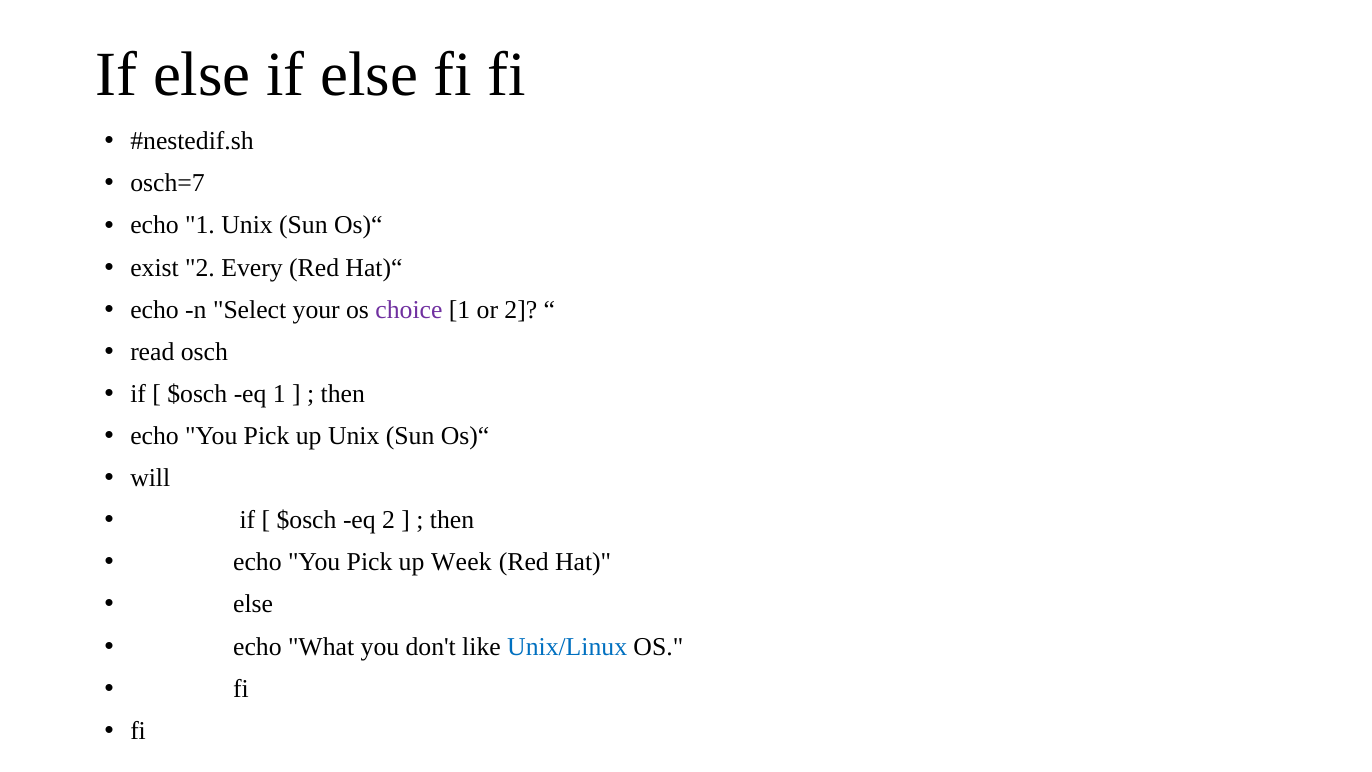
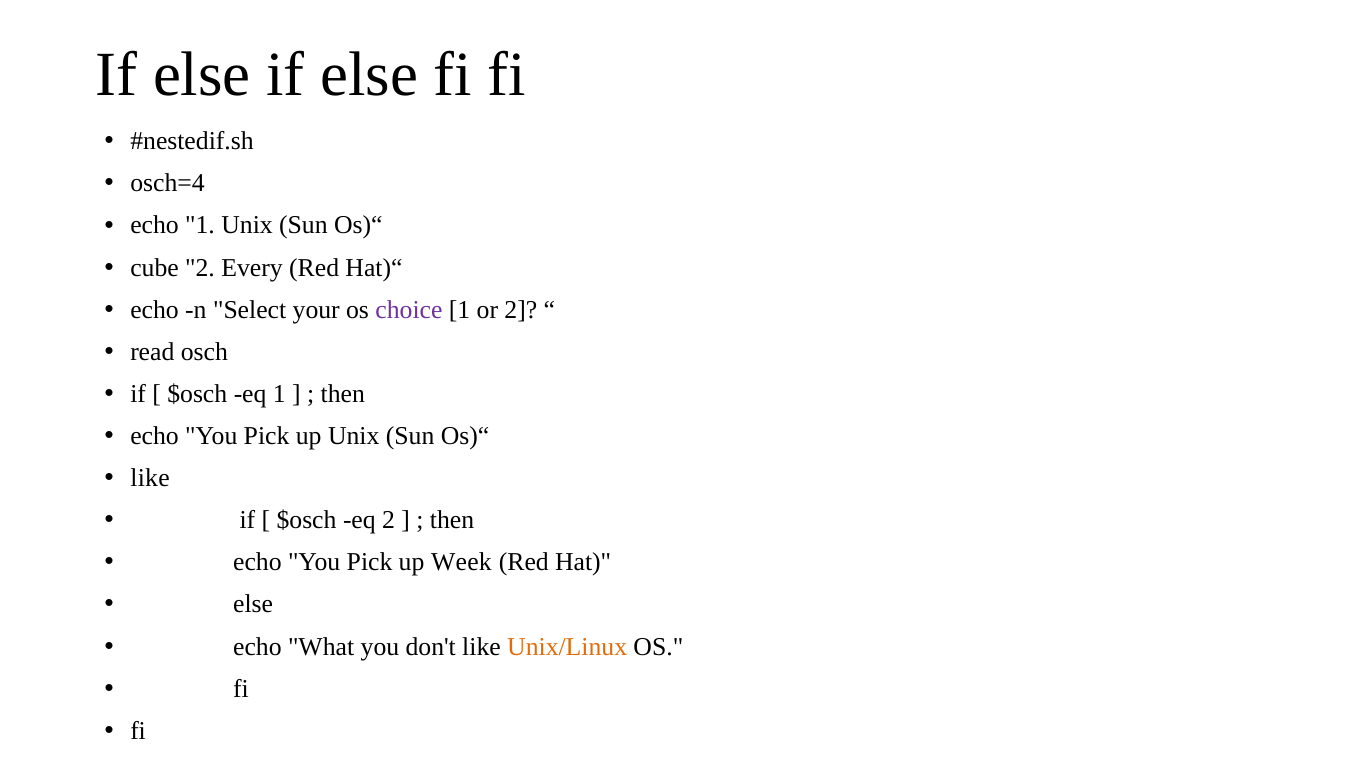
osch=7: osch=7 -> osch=4
exist: exist -> cube
will at (150, 478): will -> like
Unix/Linux colour: blue -> orange
